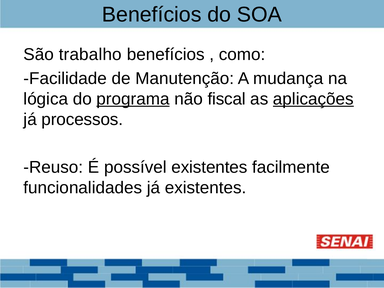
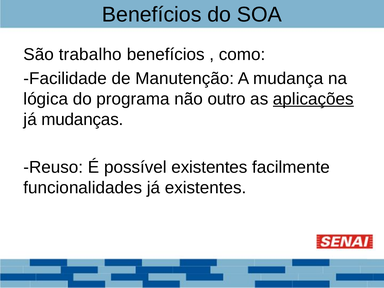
programa underline: present -> none
fiscal: fiscal -> outro
processos: processos -> mudanças
